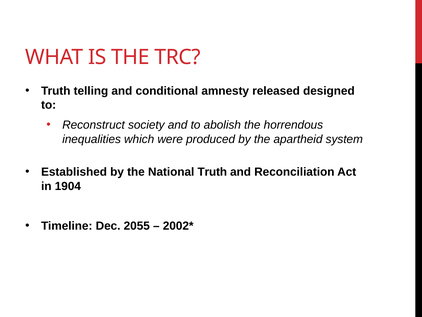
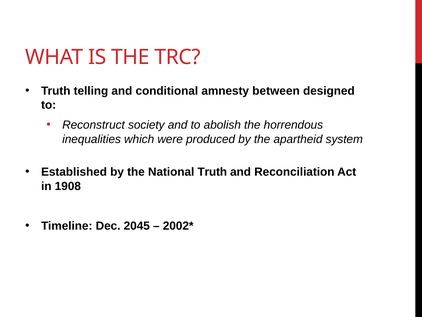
released: released -> between
1904: 1904 -> 1908
2055: 2055 -> 2045
